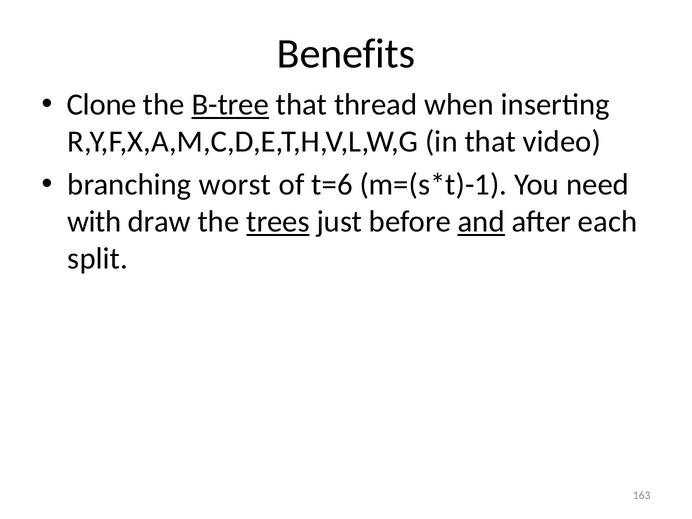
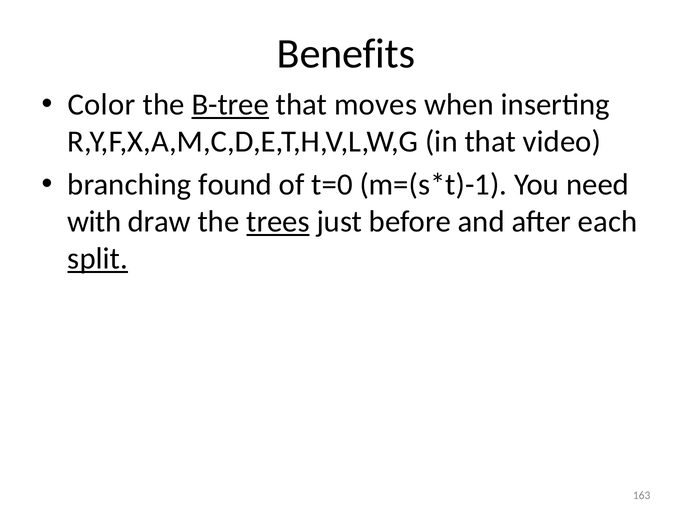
Clone: Clone -> Color
thread: thread -> moves
worst: worst -> found
t=6: t=6 -> t=0
and underline: present -> none
split underline: none -> present
